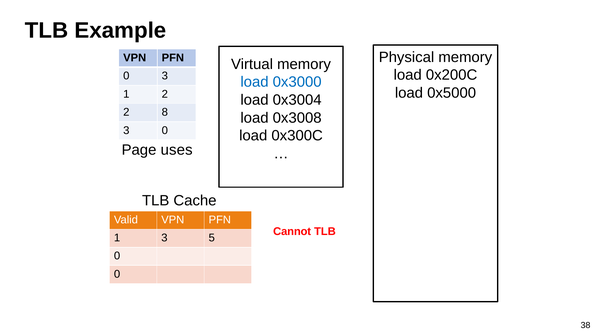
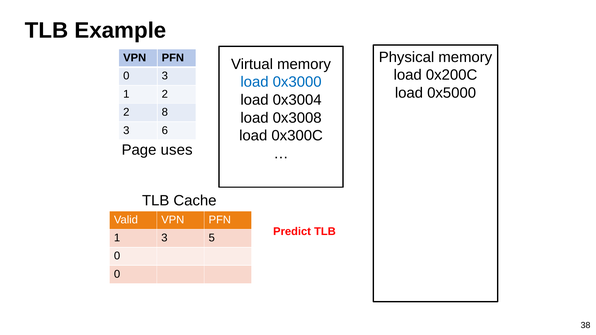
3 0: 0 -> 6
Cannot: Cannot -> Predict
